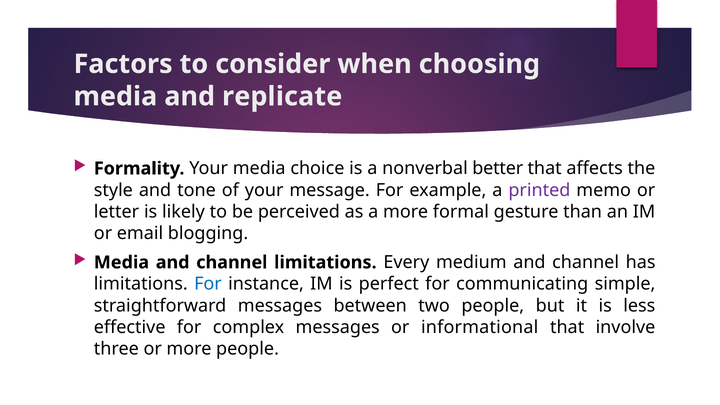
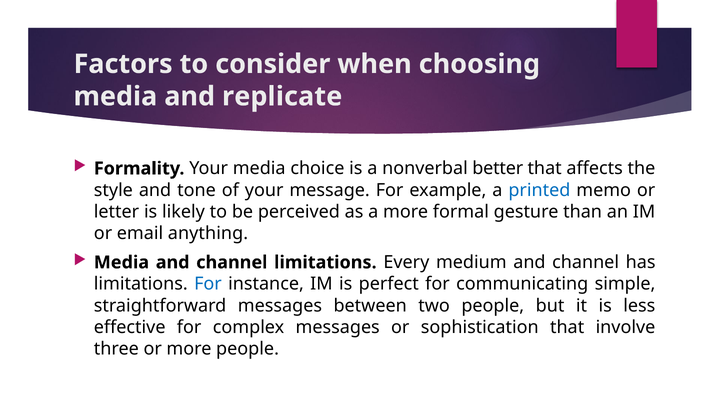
printed colour: purple -> blue
blogging: blogging -> anything
informational: informational -> sophistication
